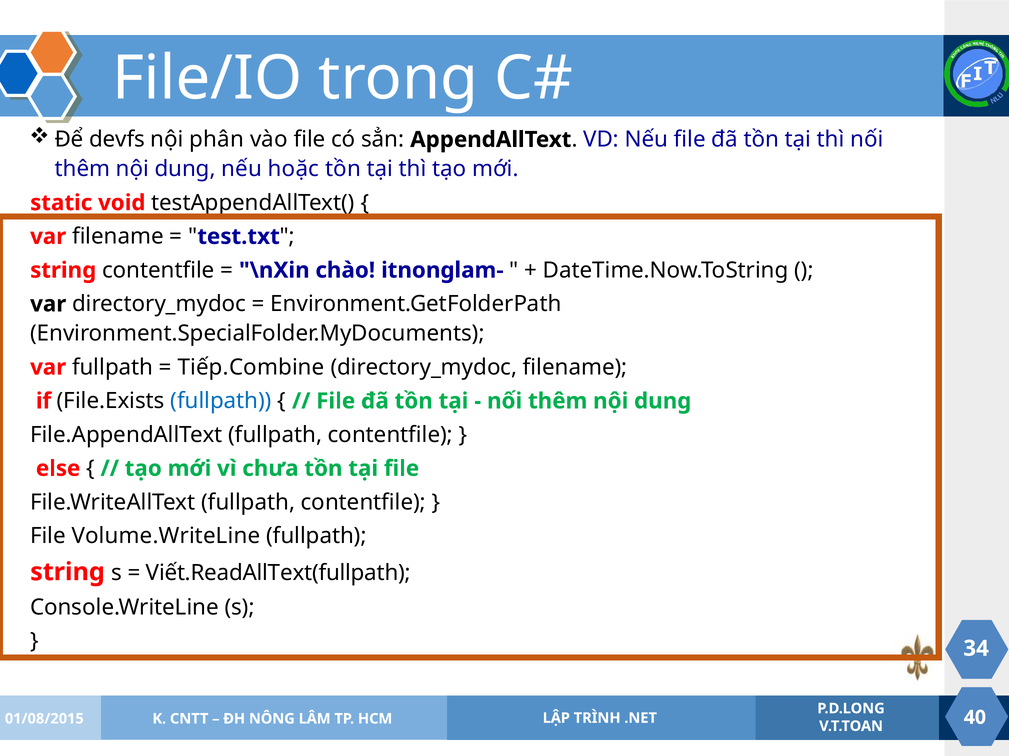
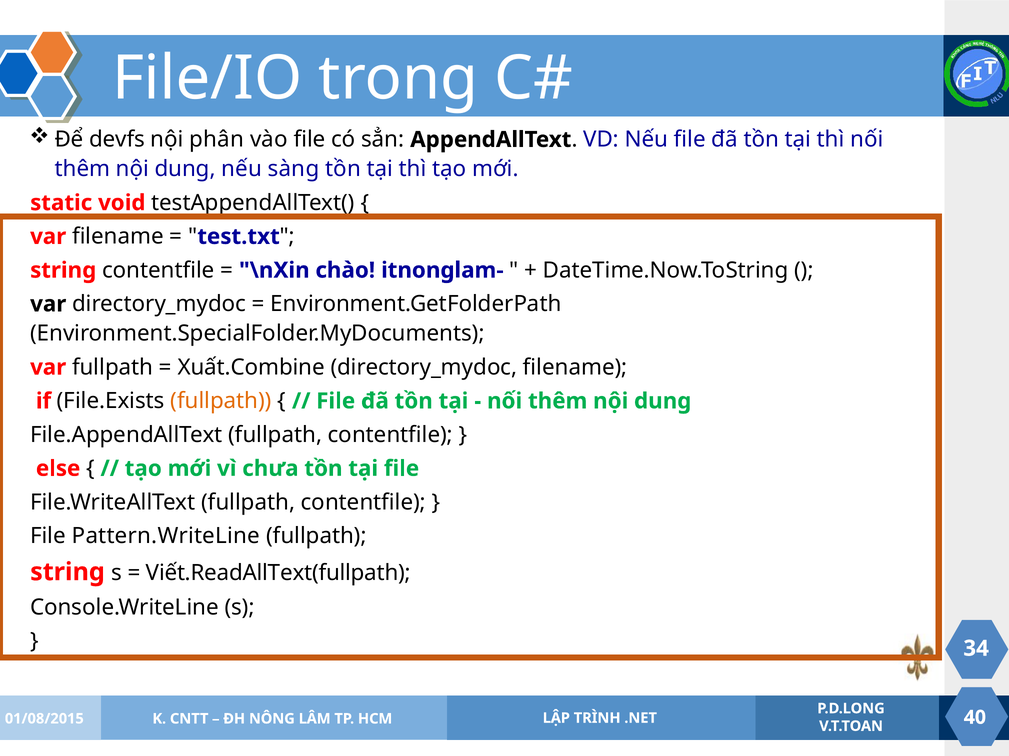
hoặc: hoặc -> sàng
Tiếp.Combine: Tiếp.Combine -> Xuất.Combine
fullpath at (221, 401) colour: blue -> orange
Volume.WriteLine: Volume.WriteLine -> Pattern.WriteLine
